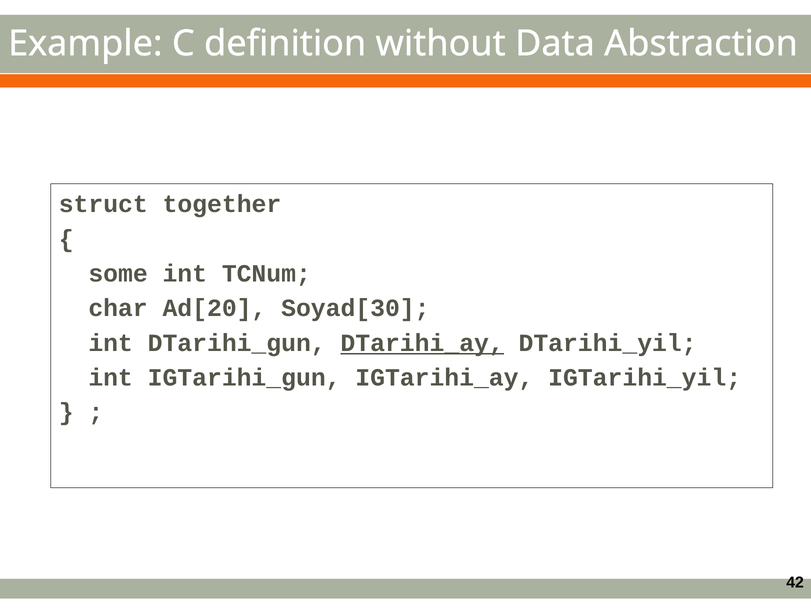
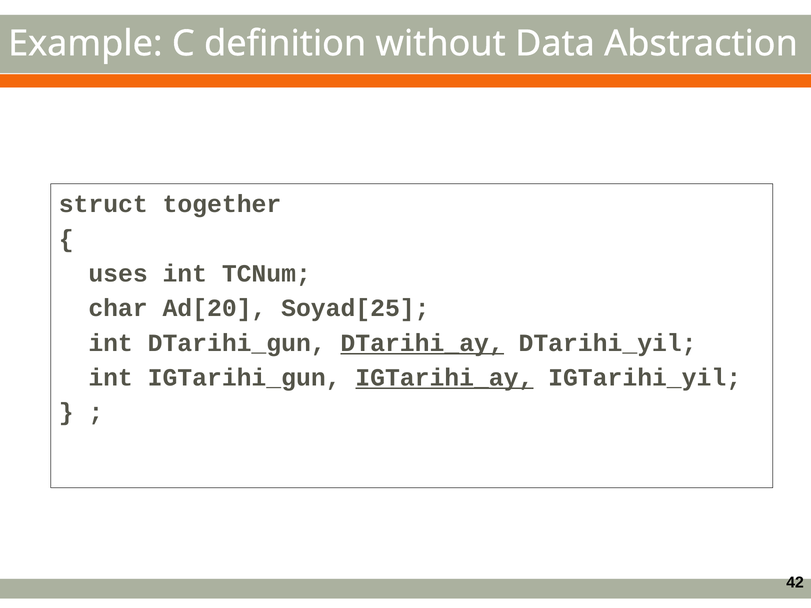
some: some -> uses
Soyad[30: Soyad[30 -> Soyad[25
IGTarihi_ay underline: none -> present
